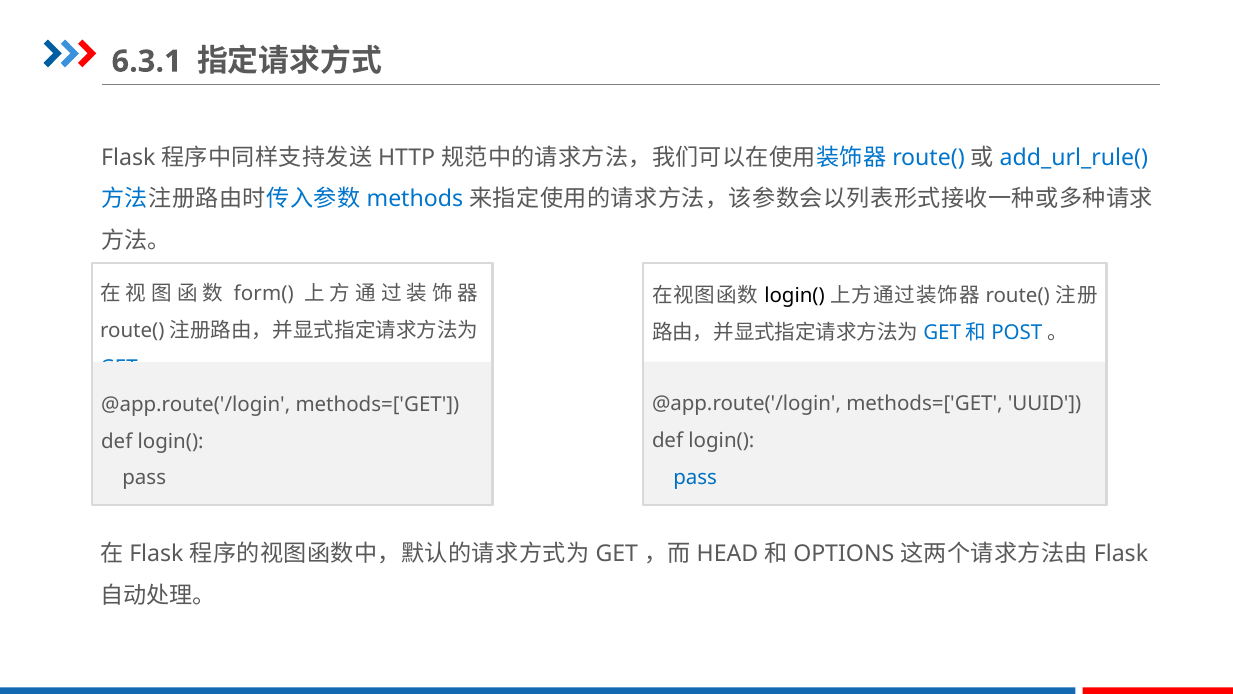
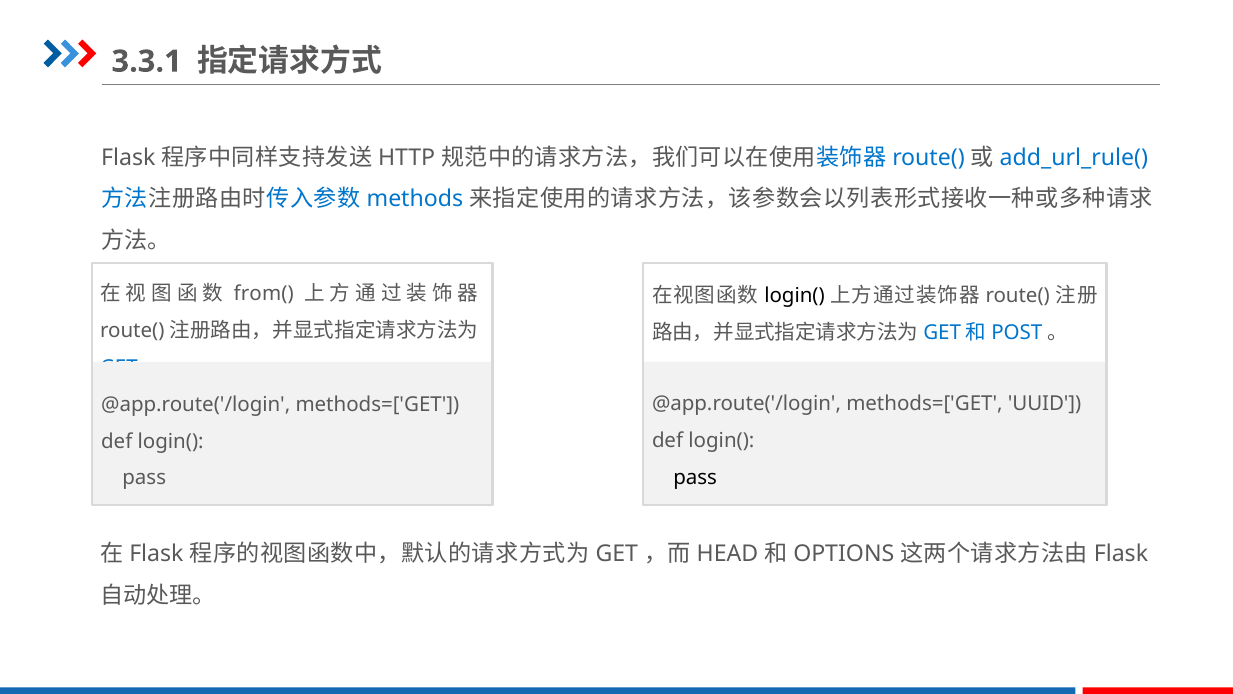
6.3.1: 6.3.1 -> 3.3.1
form(: form( -> from(
pass at (695, 478) colour: blue -> black
